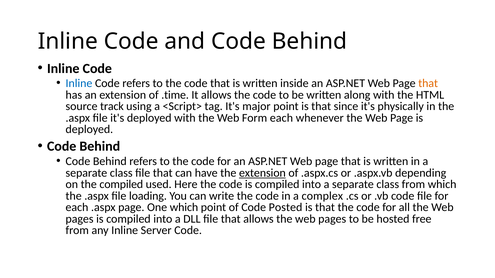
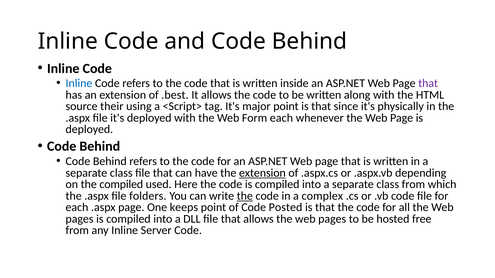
that at (428, 83) colour: orange -> purple
.time: .time -> .best
track: track -> their
loading: loading -> folders
the at (245, 196) underline: none -> present
One which: which -> keeps
